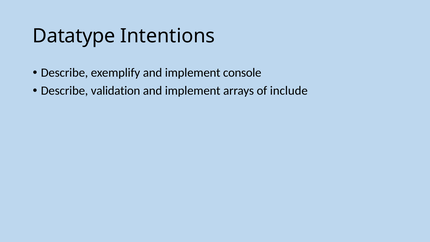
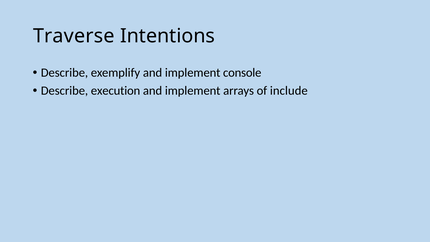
Datatype: Datatype -> Traverse
validation: validation -> execution
